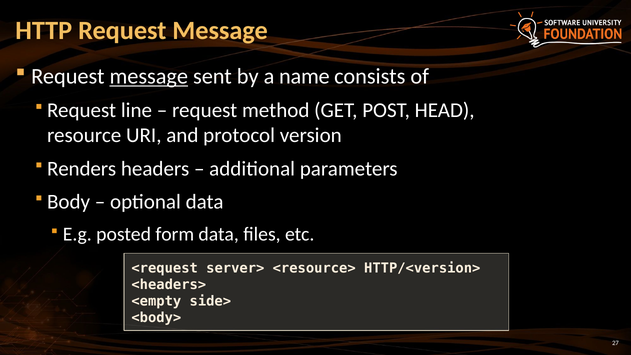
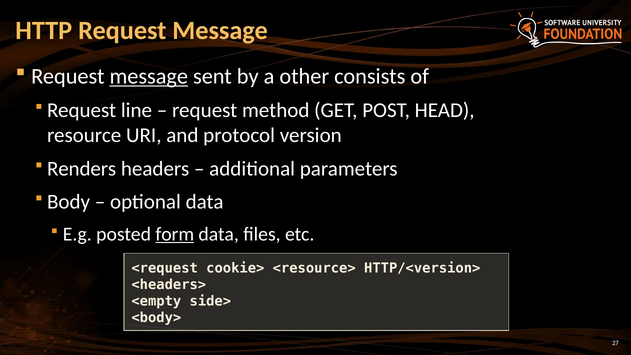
name: name -> other
form underline: none -> present
server>: server> -> cookie>
